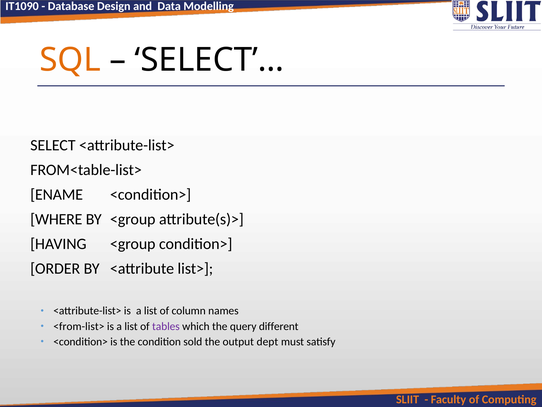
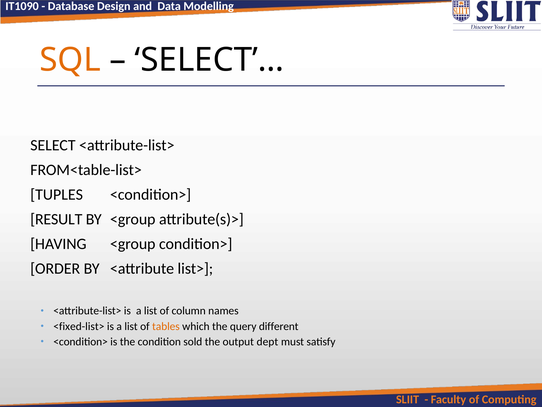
ENAME: ENAME -> TUPLES
WHERE: WHERE -> RESULT
<from-list>: <from-list> -> <fixed-list>
tables colour: purple -> orange
